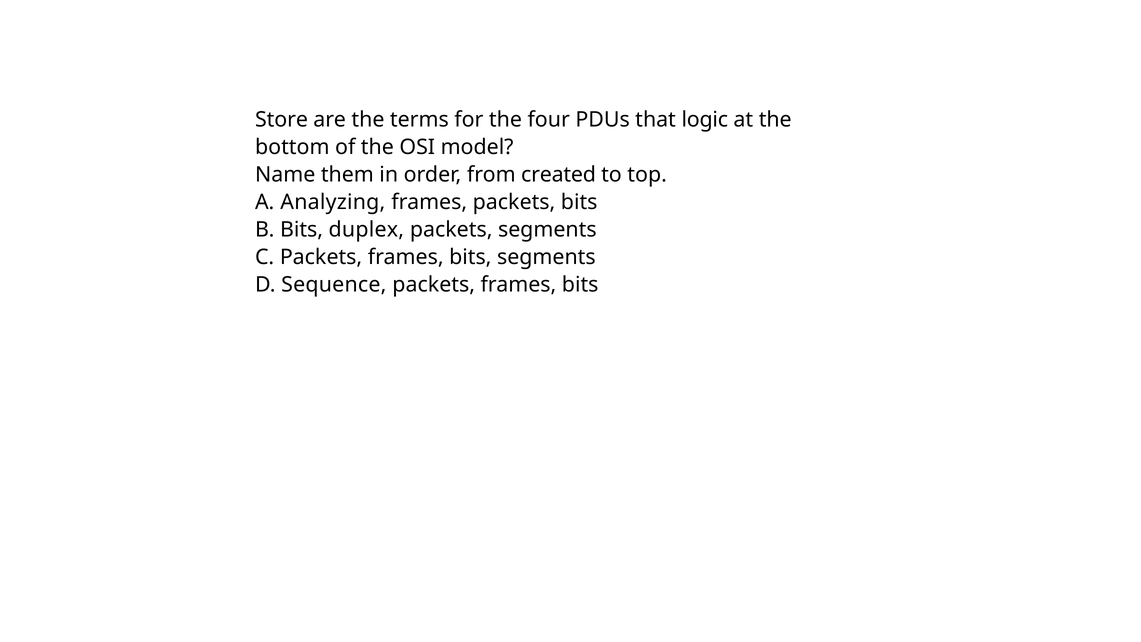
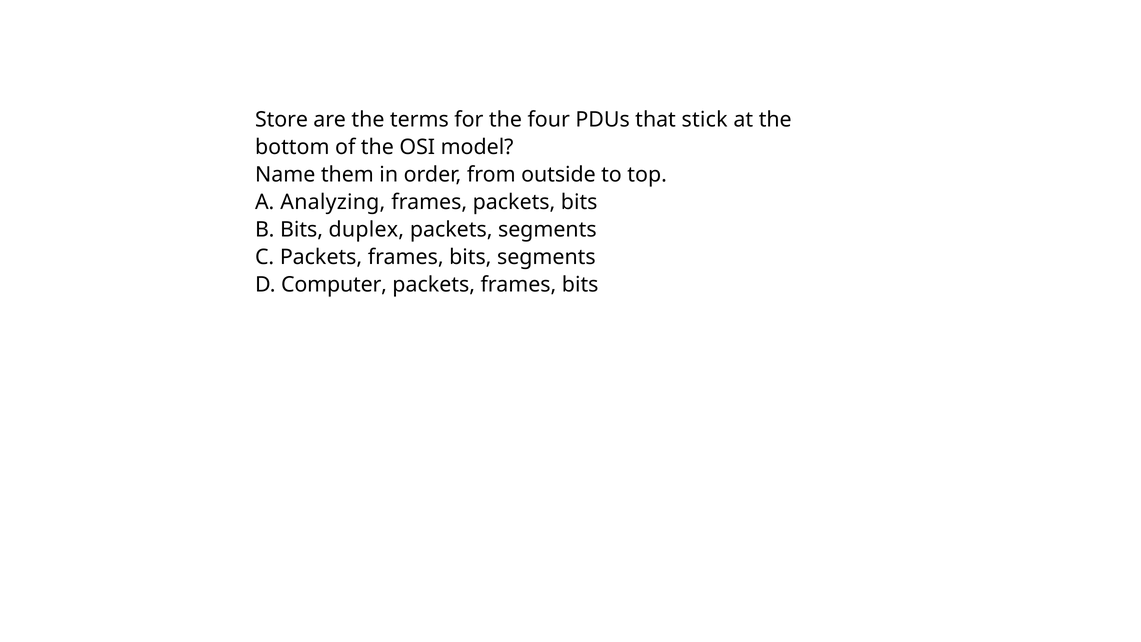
logic: logic -> stick
created: created -> outside
Sequence: Sequence -> Computer
